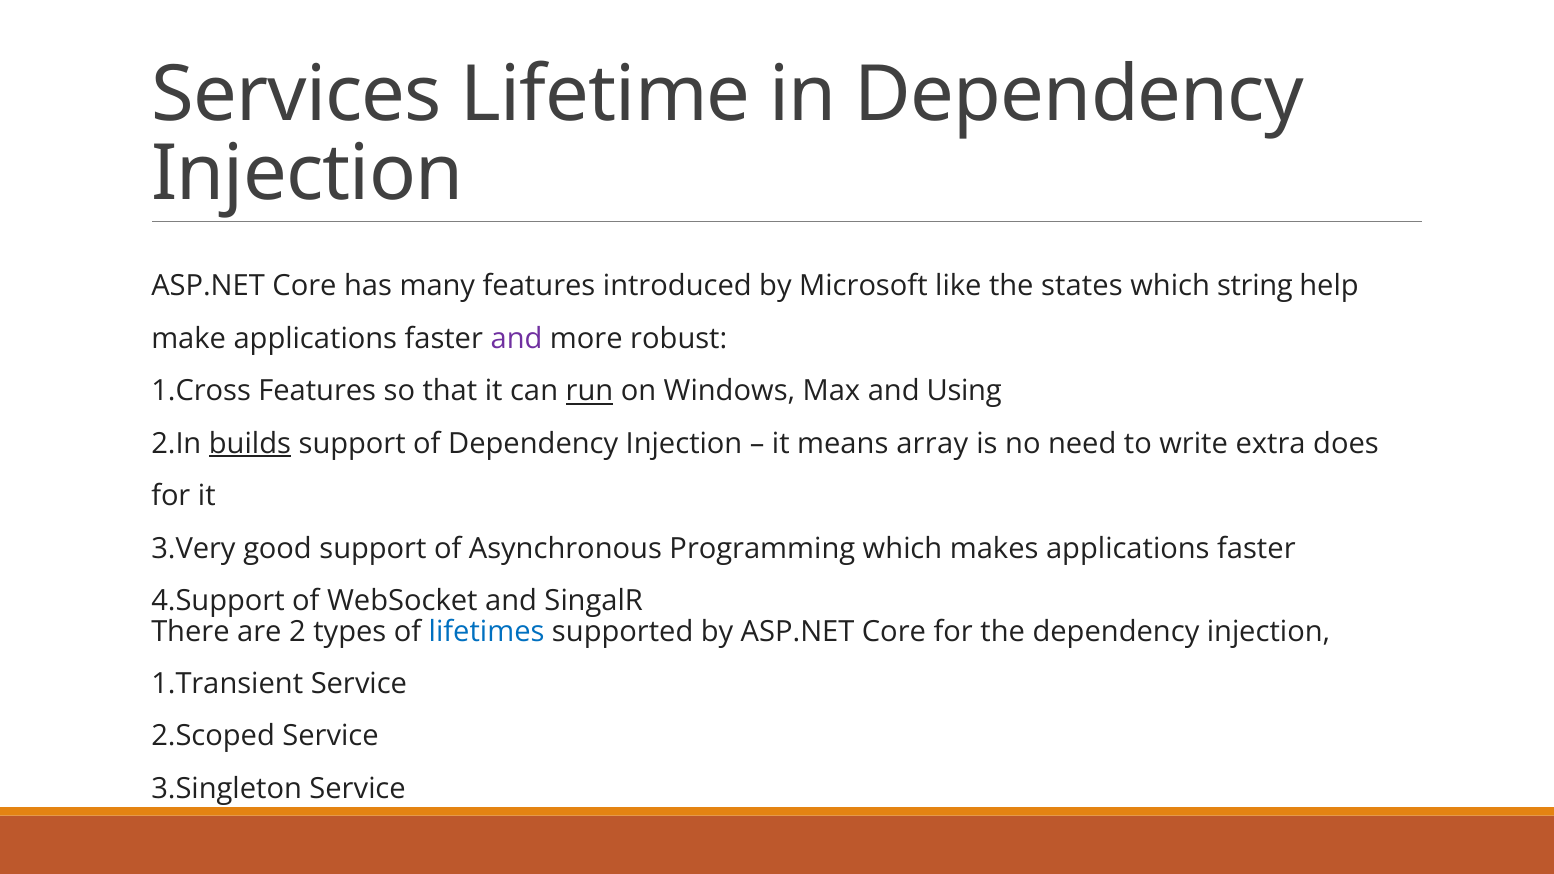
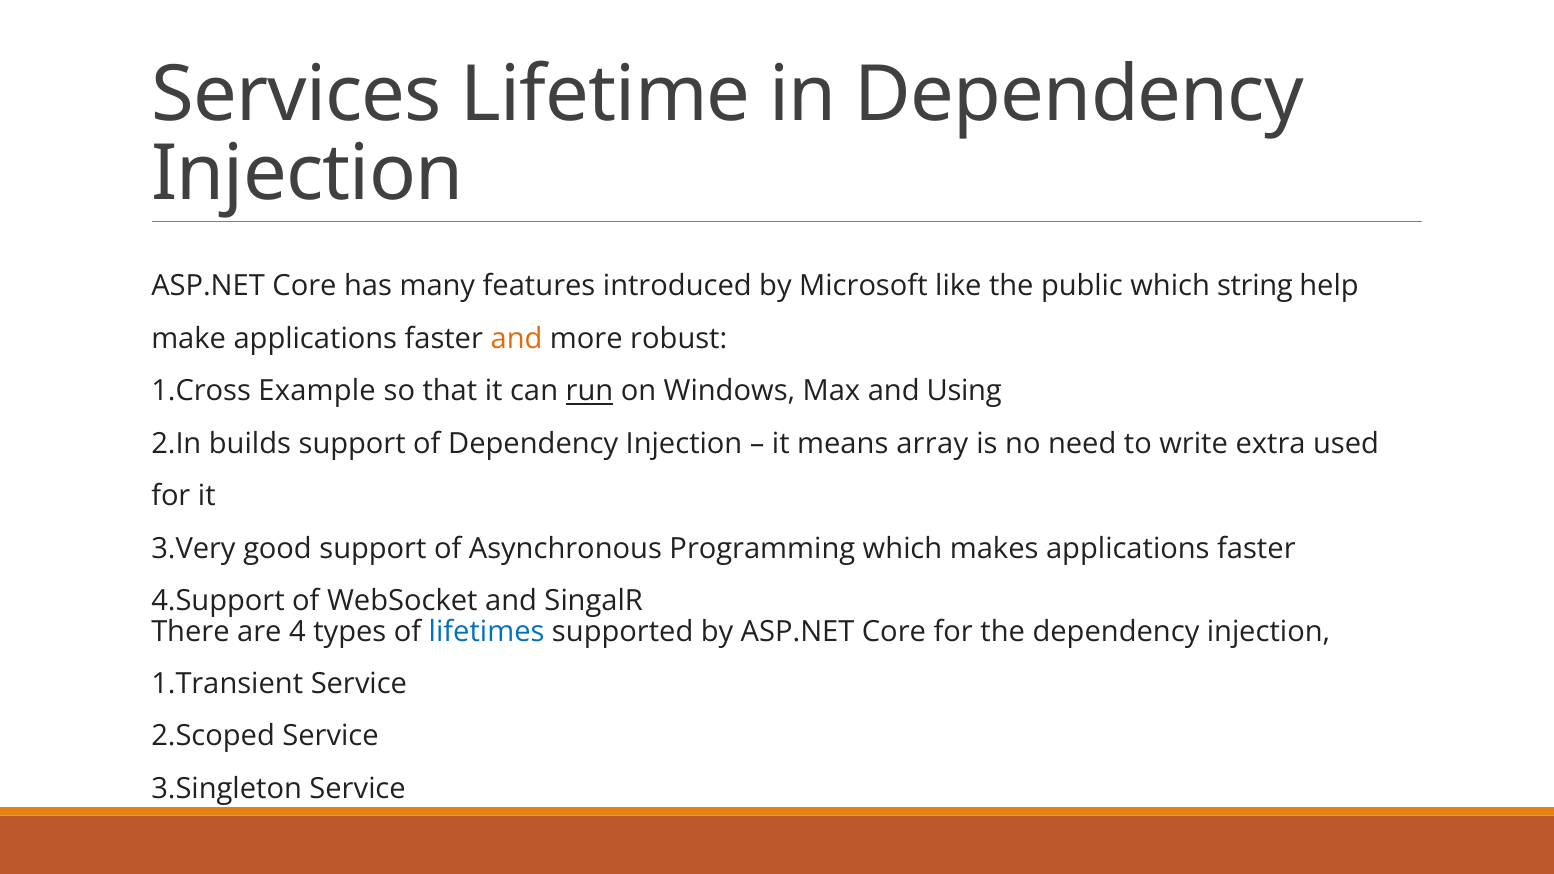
states: states -> public
and at (517, 339) colour: purple -> orange
Features at (317, 391): Features -> Example
builds underline: present -> none
does: does -> used
2: 2 -> 4
